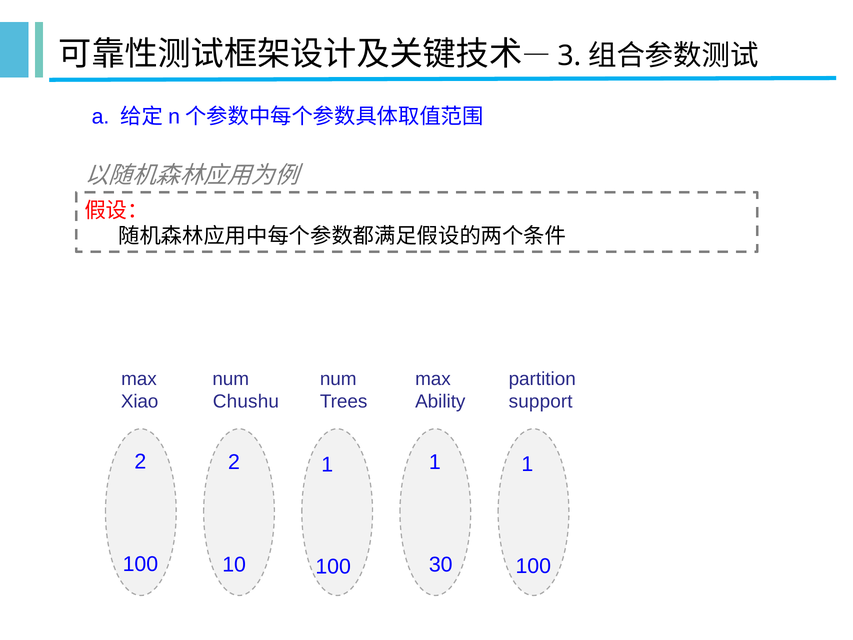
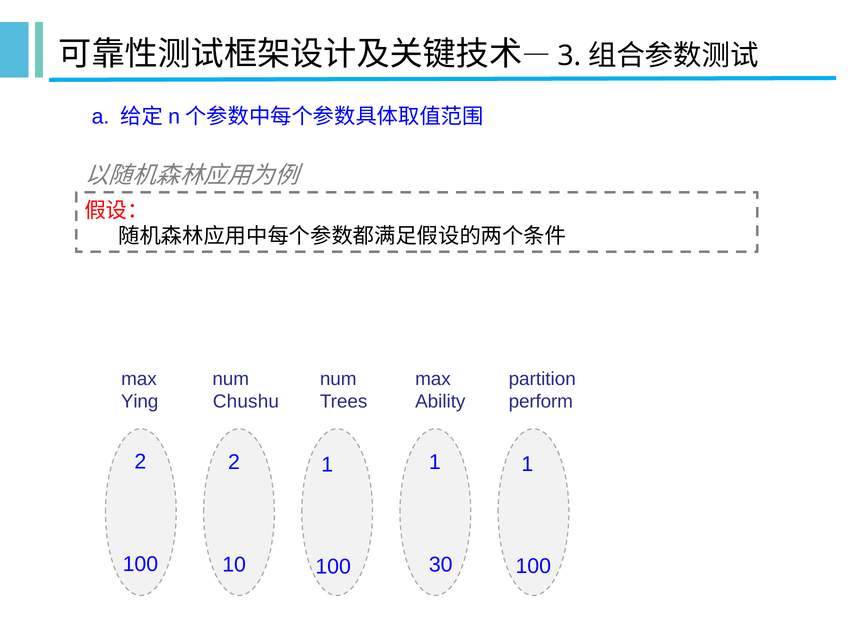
Xiao: Xiao -> Ying
support: support -> perform
